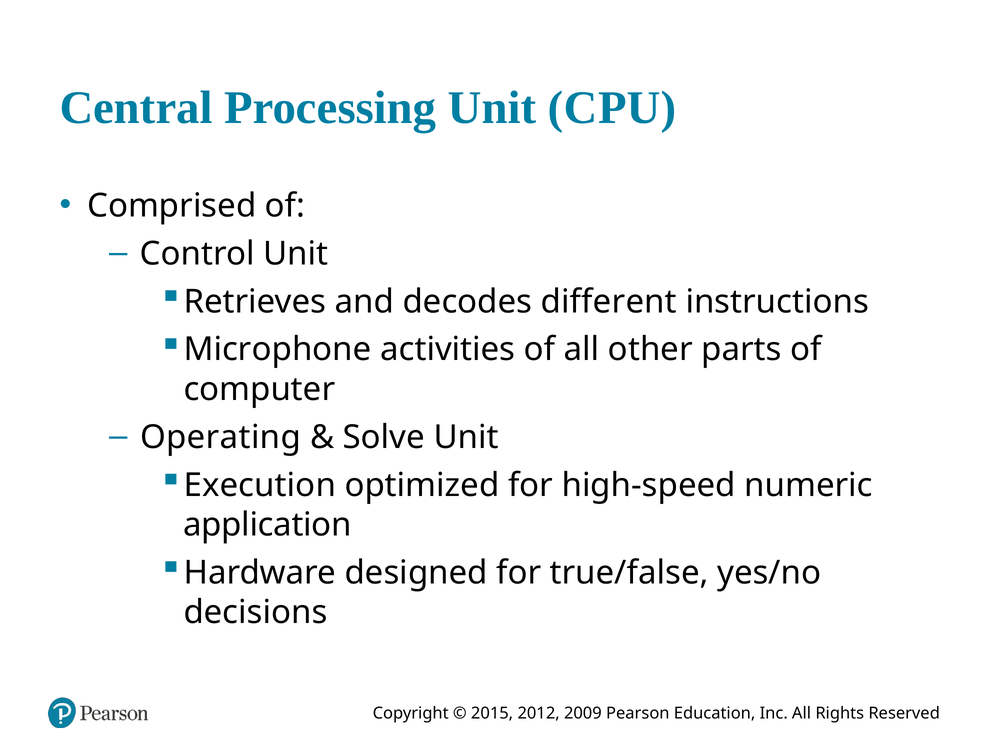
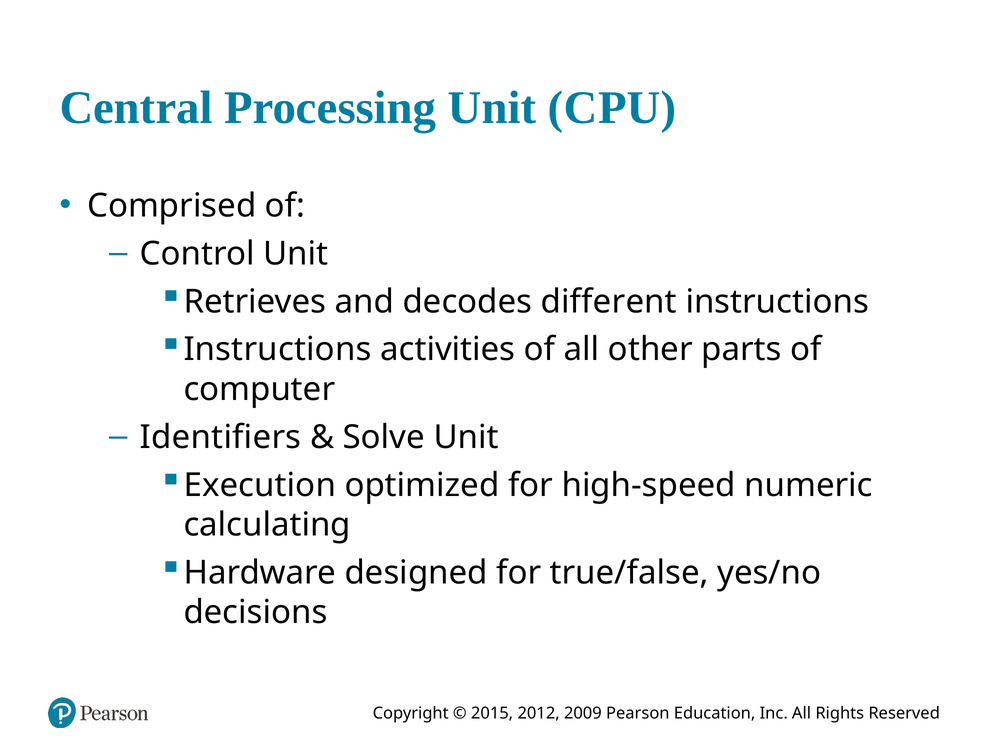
Microphone at (278, 350): Microphone -> Instructions
Operating: Operating -> Identifiers
application: application -> calculating
